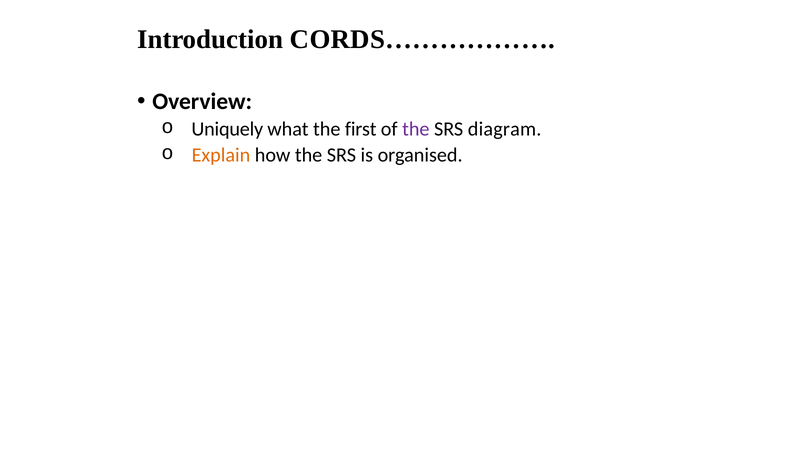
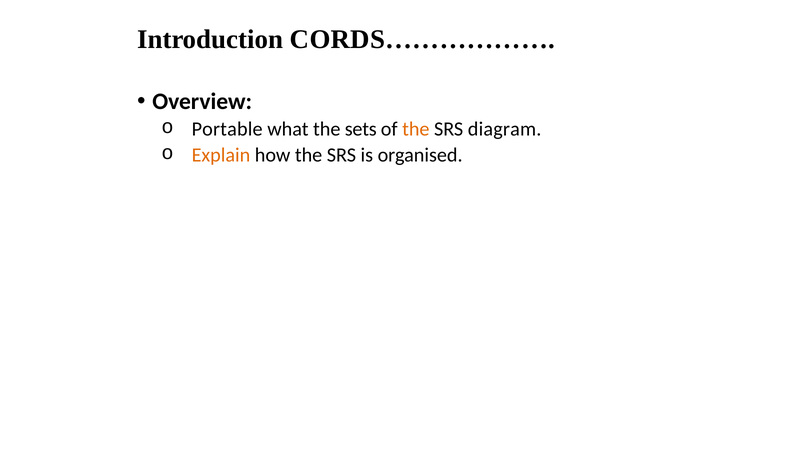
Uniquely: Uniquely -> Portable
first: first -> sets
the at (416, 129) colour: purple -> orange
